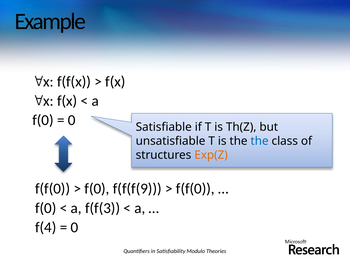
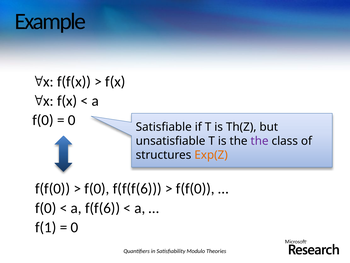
the at (260, 141) colour: blue -> purple
f(f(f(9: f(f(f(9 -> f(f(f(6
f(f(3: f(f(3 -> f(f(6
f(4: f(4 -> f(1
